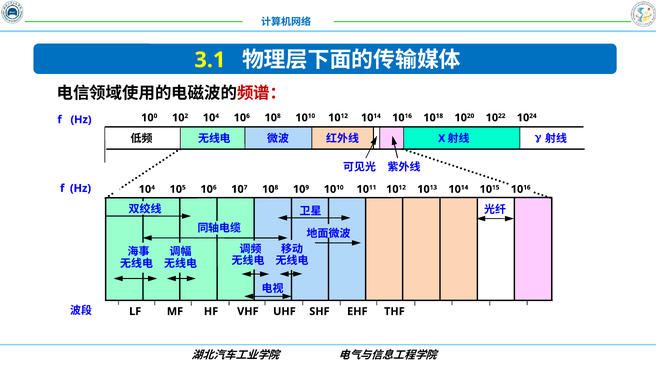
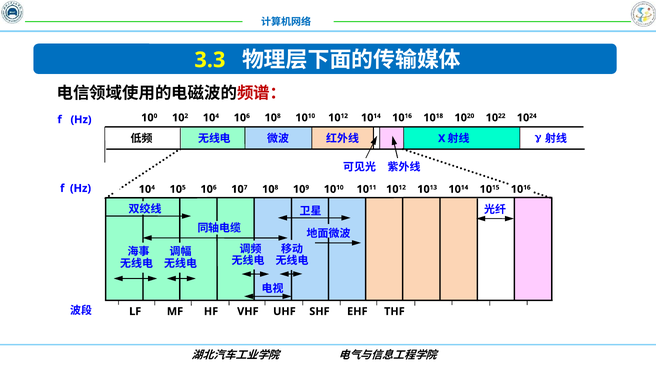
3.1: 3.1 -> 3.3
